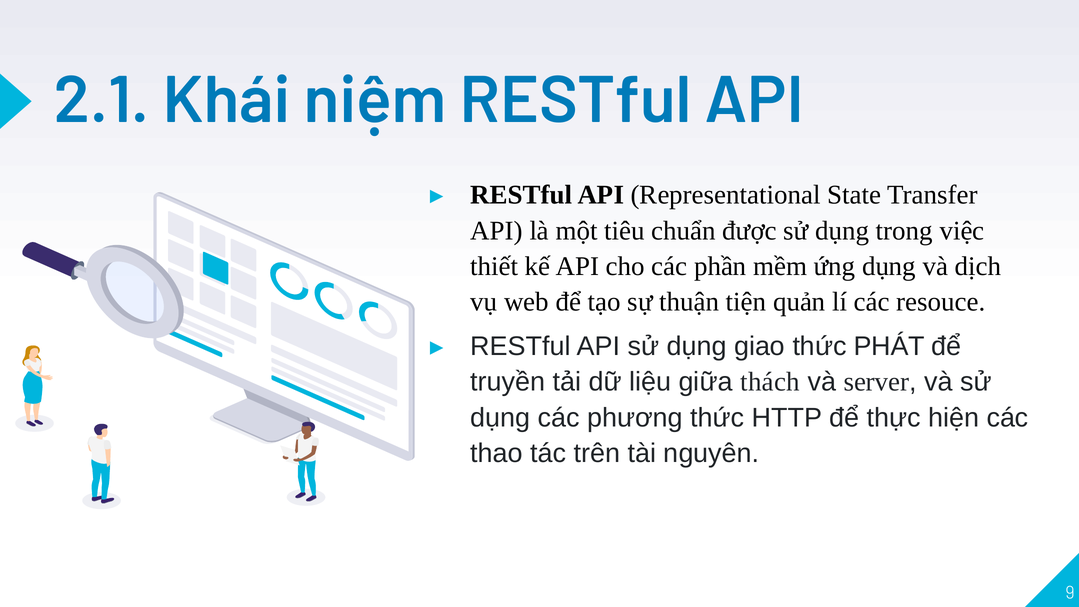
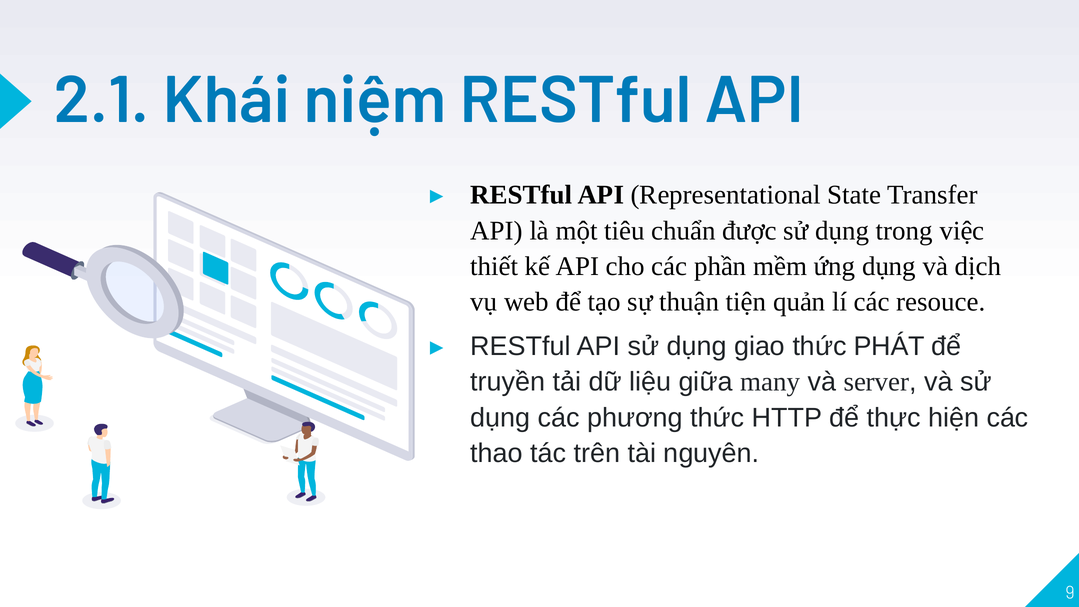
thách: thách -> many
